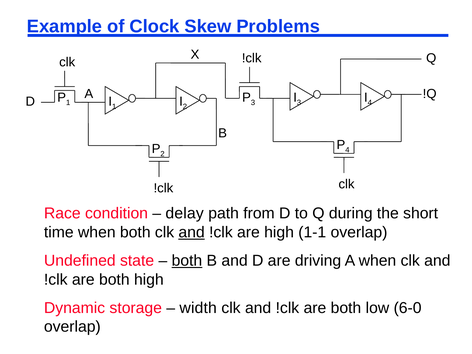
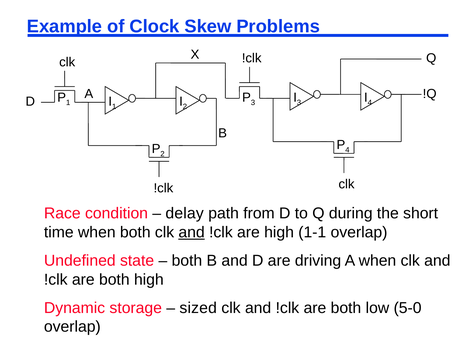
both at (187, 261) underline: present -> none
width: width -> sized
6-0: 6-0 -> 5-0
